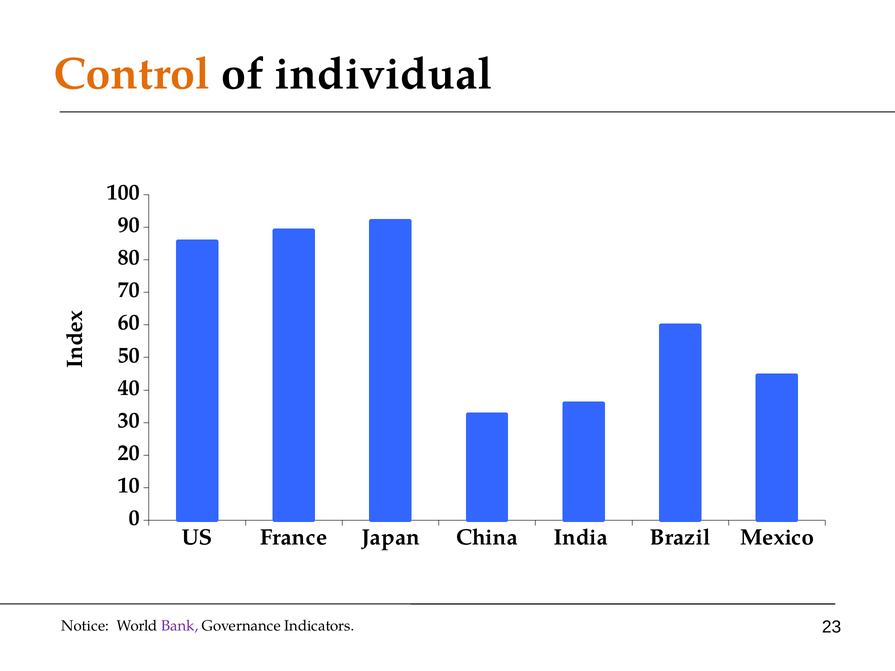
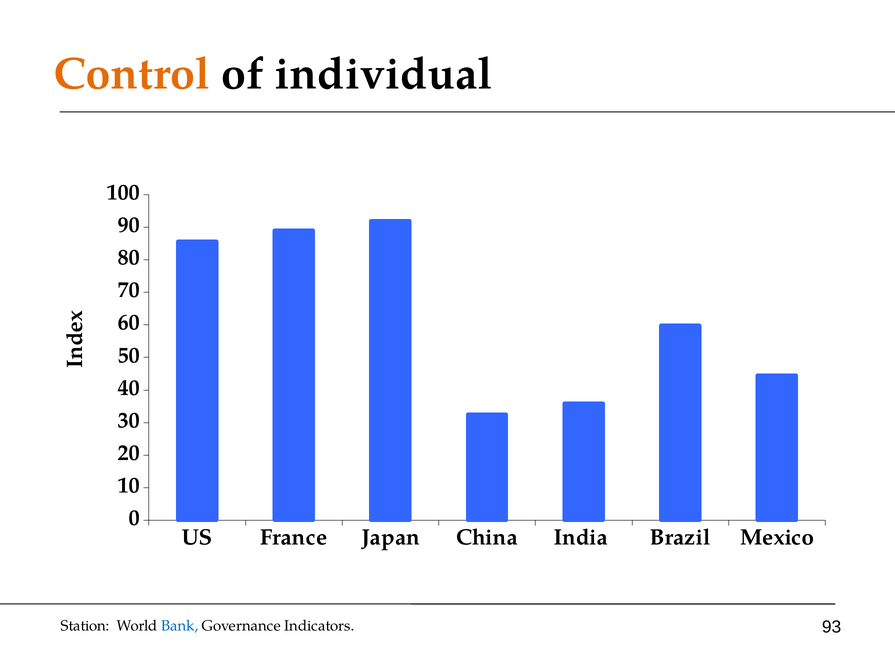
Notice: Notice -> Station
Bank colour: purple -> blue
23: 23 -> 93
